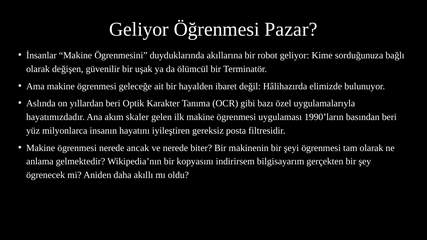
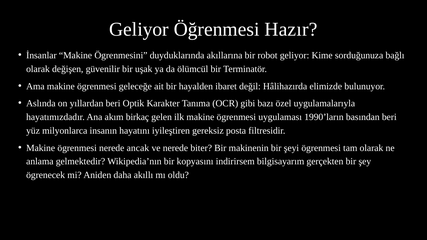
Pazar: Pazar -> Hazır
skaler: skaler -> birkaç
